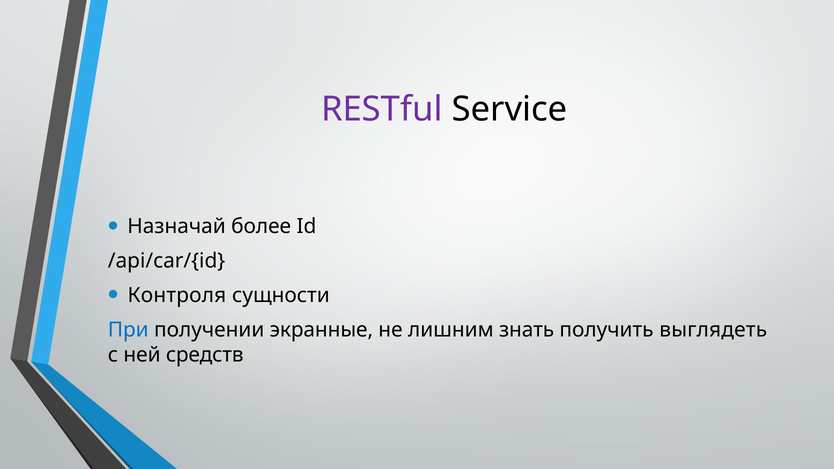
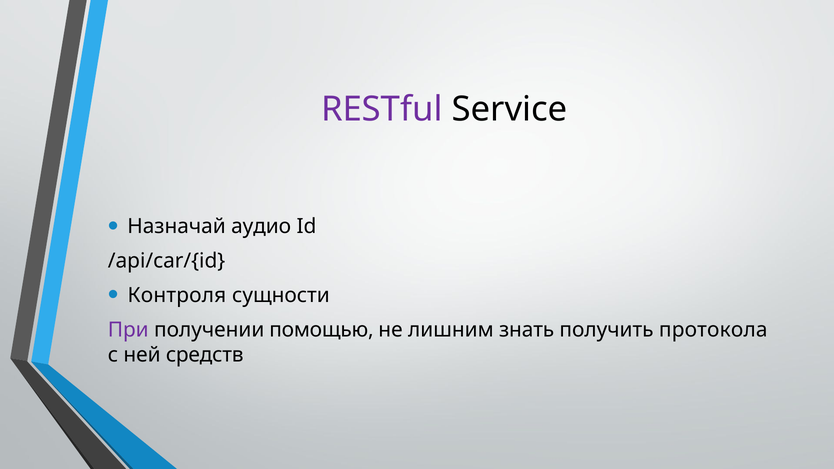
более: более -> аудио
При colour: blue -> purple
экранные: экранные -> помощью
выглядеть: выглядеть -> протокола
